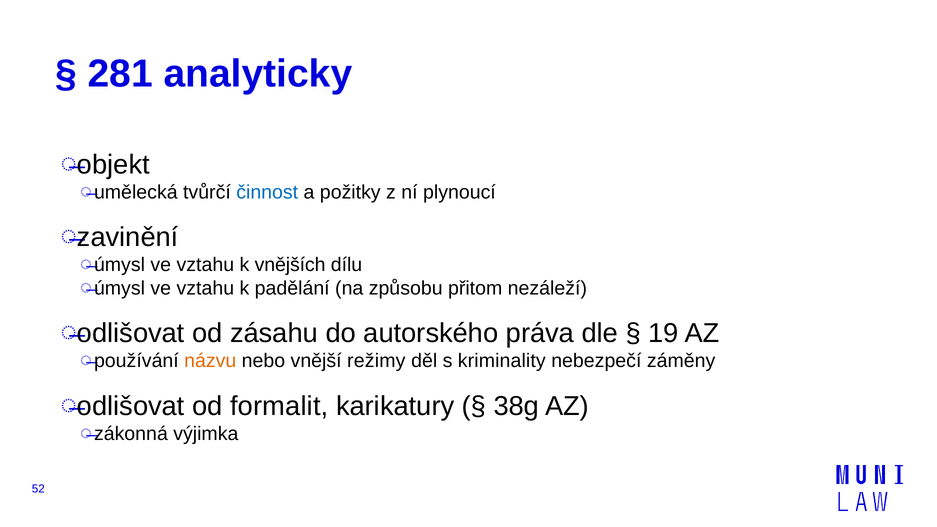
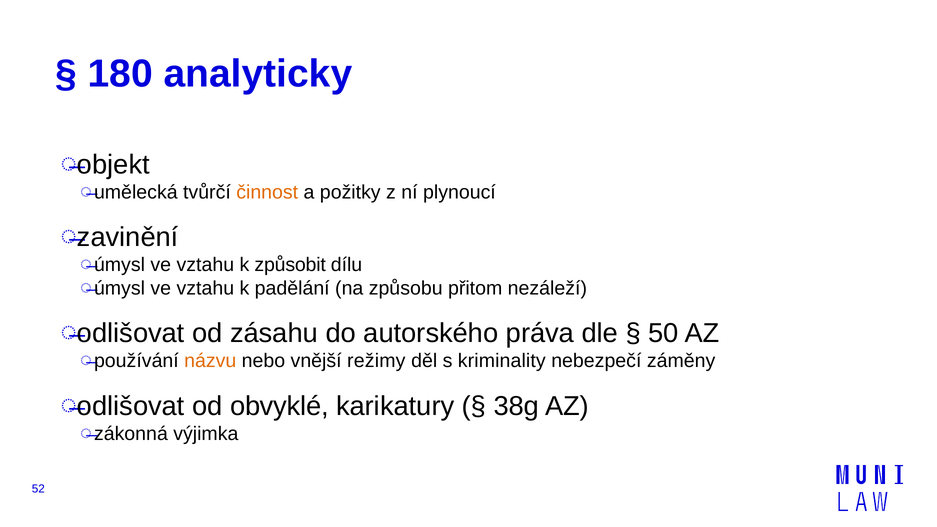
281: 281 -> 180
činnost colour: blue -> orange
vnějších: vnějších -> způsobit
19: 19 -> 50
formalit: formalit -> obvyklé
